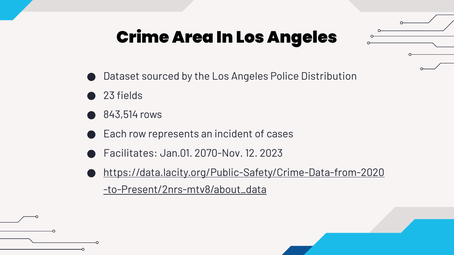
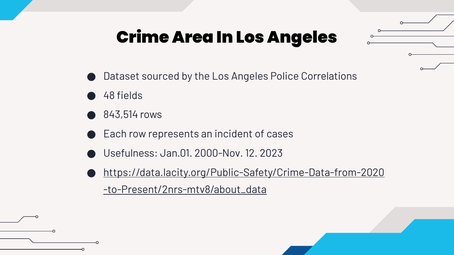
Distribution: Distribution -> Correlations
23: 23 -> 48
Facilitates: Facilitates -> Usefulness
2070-Nov: 2070-Nov -> 2000-Nov
